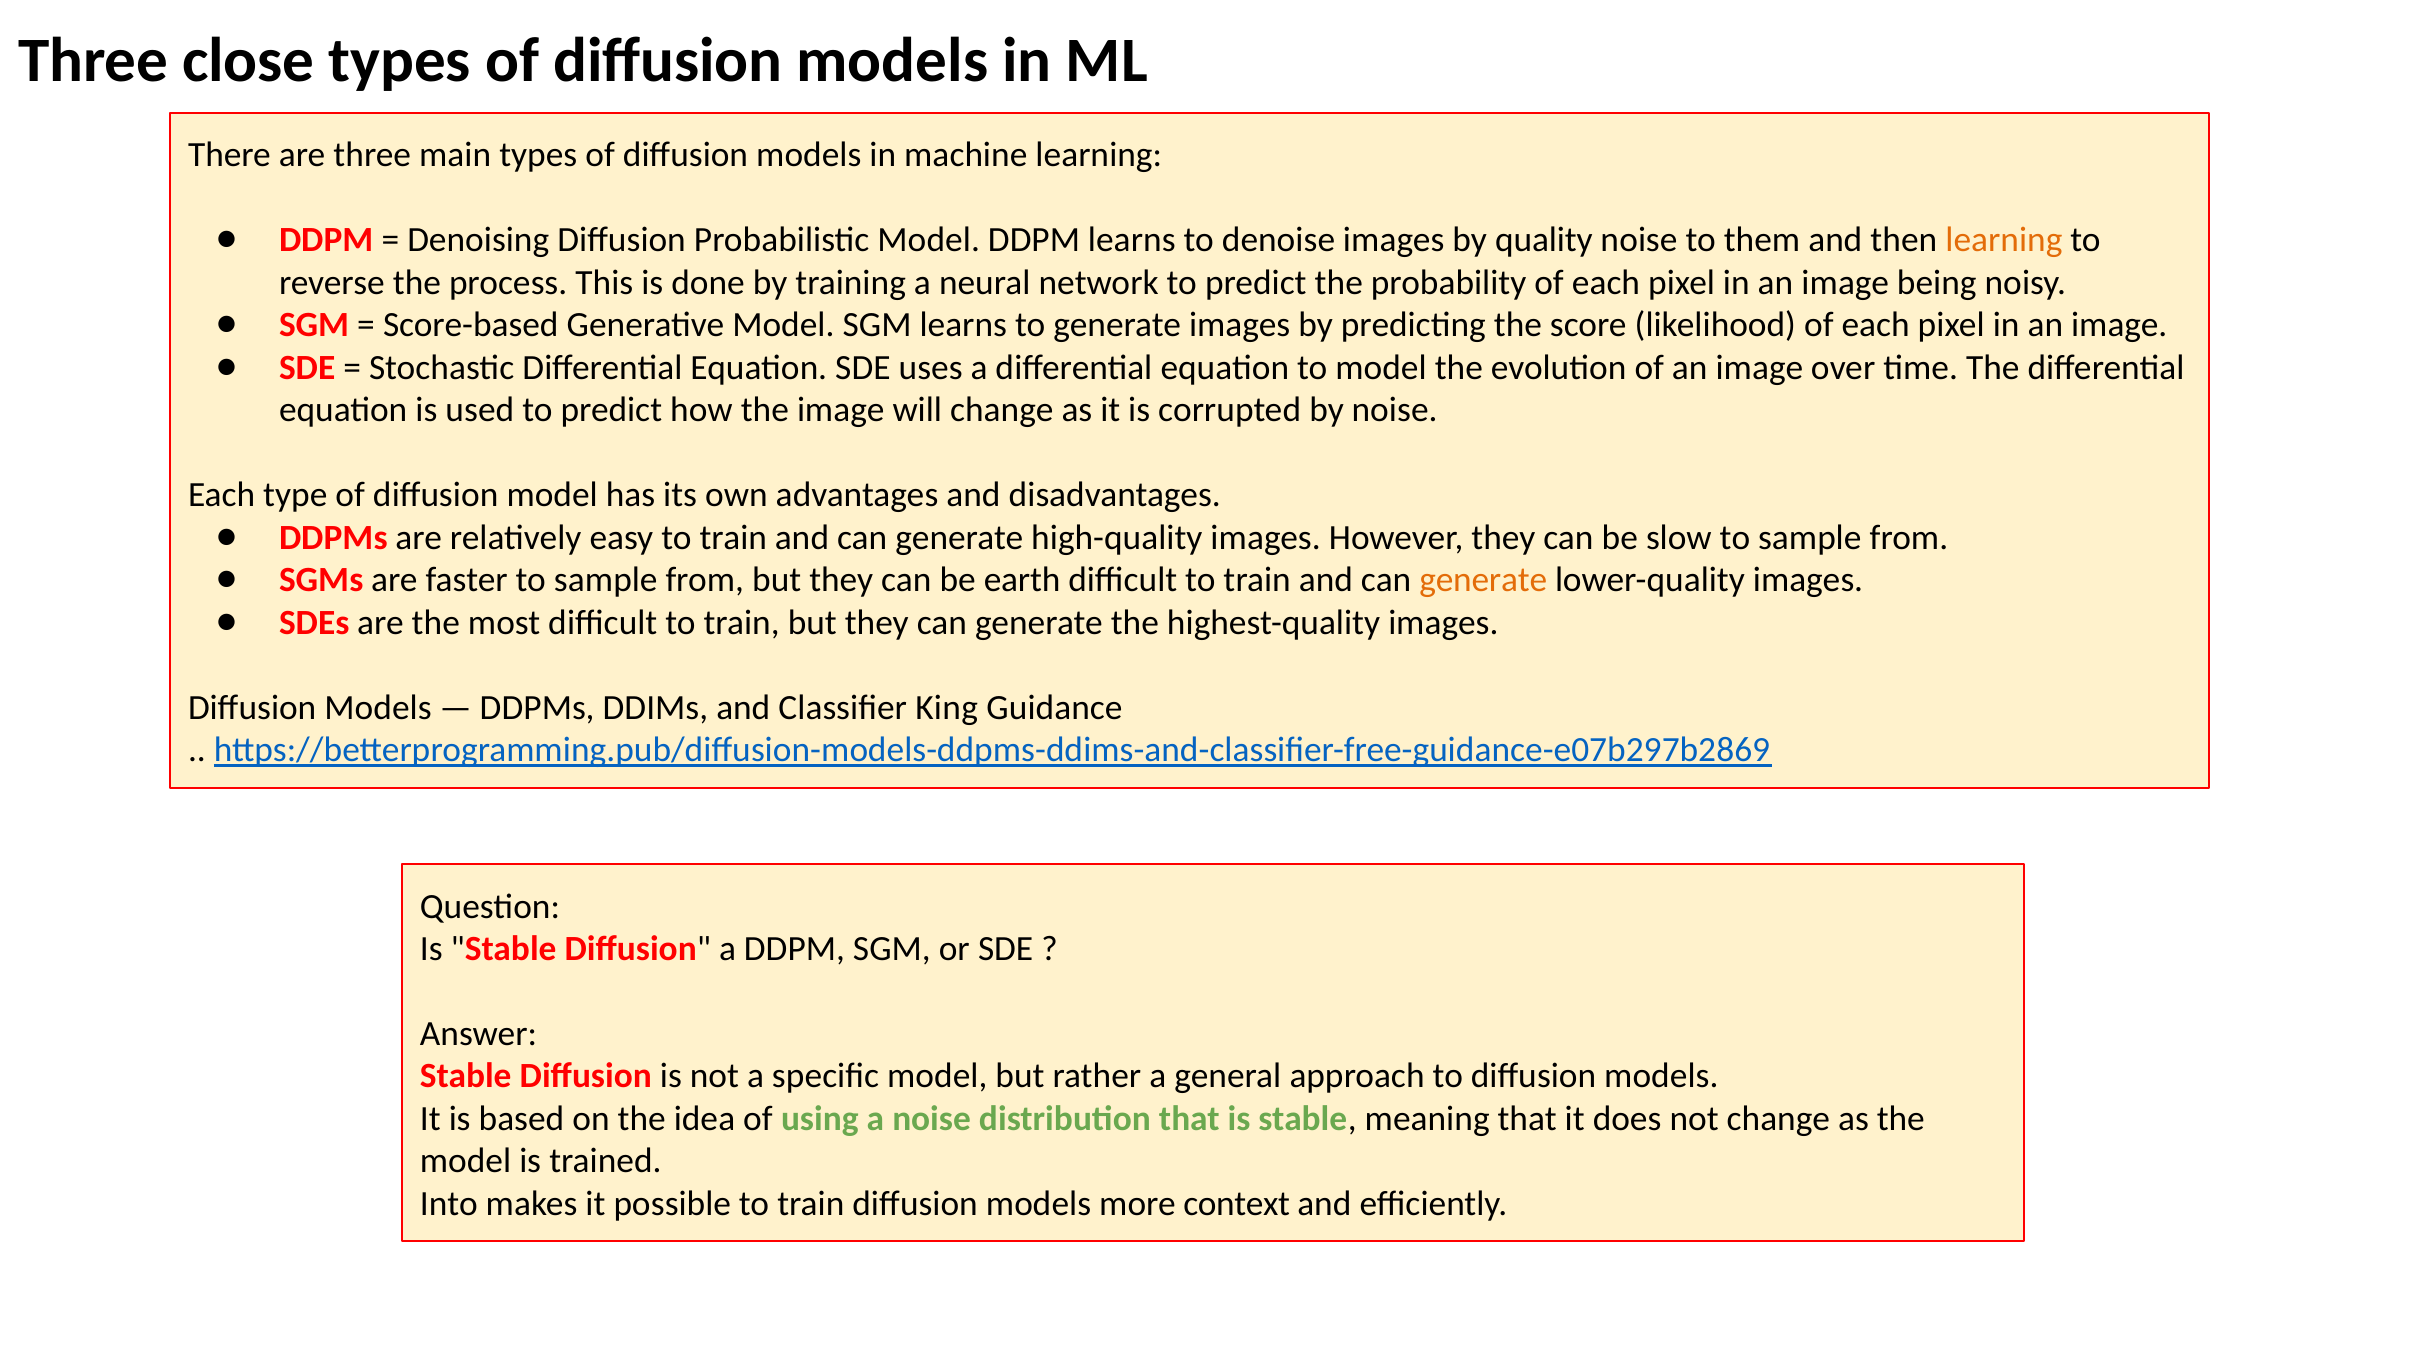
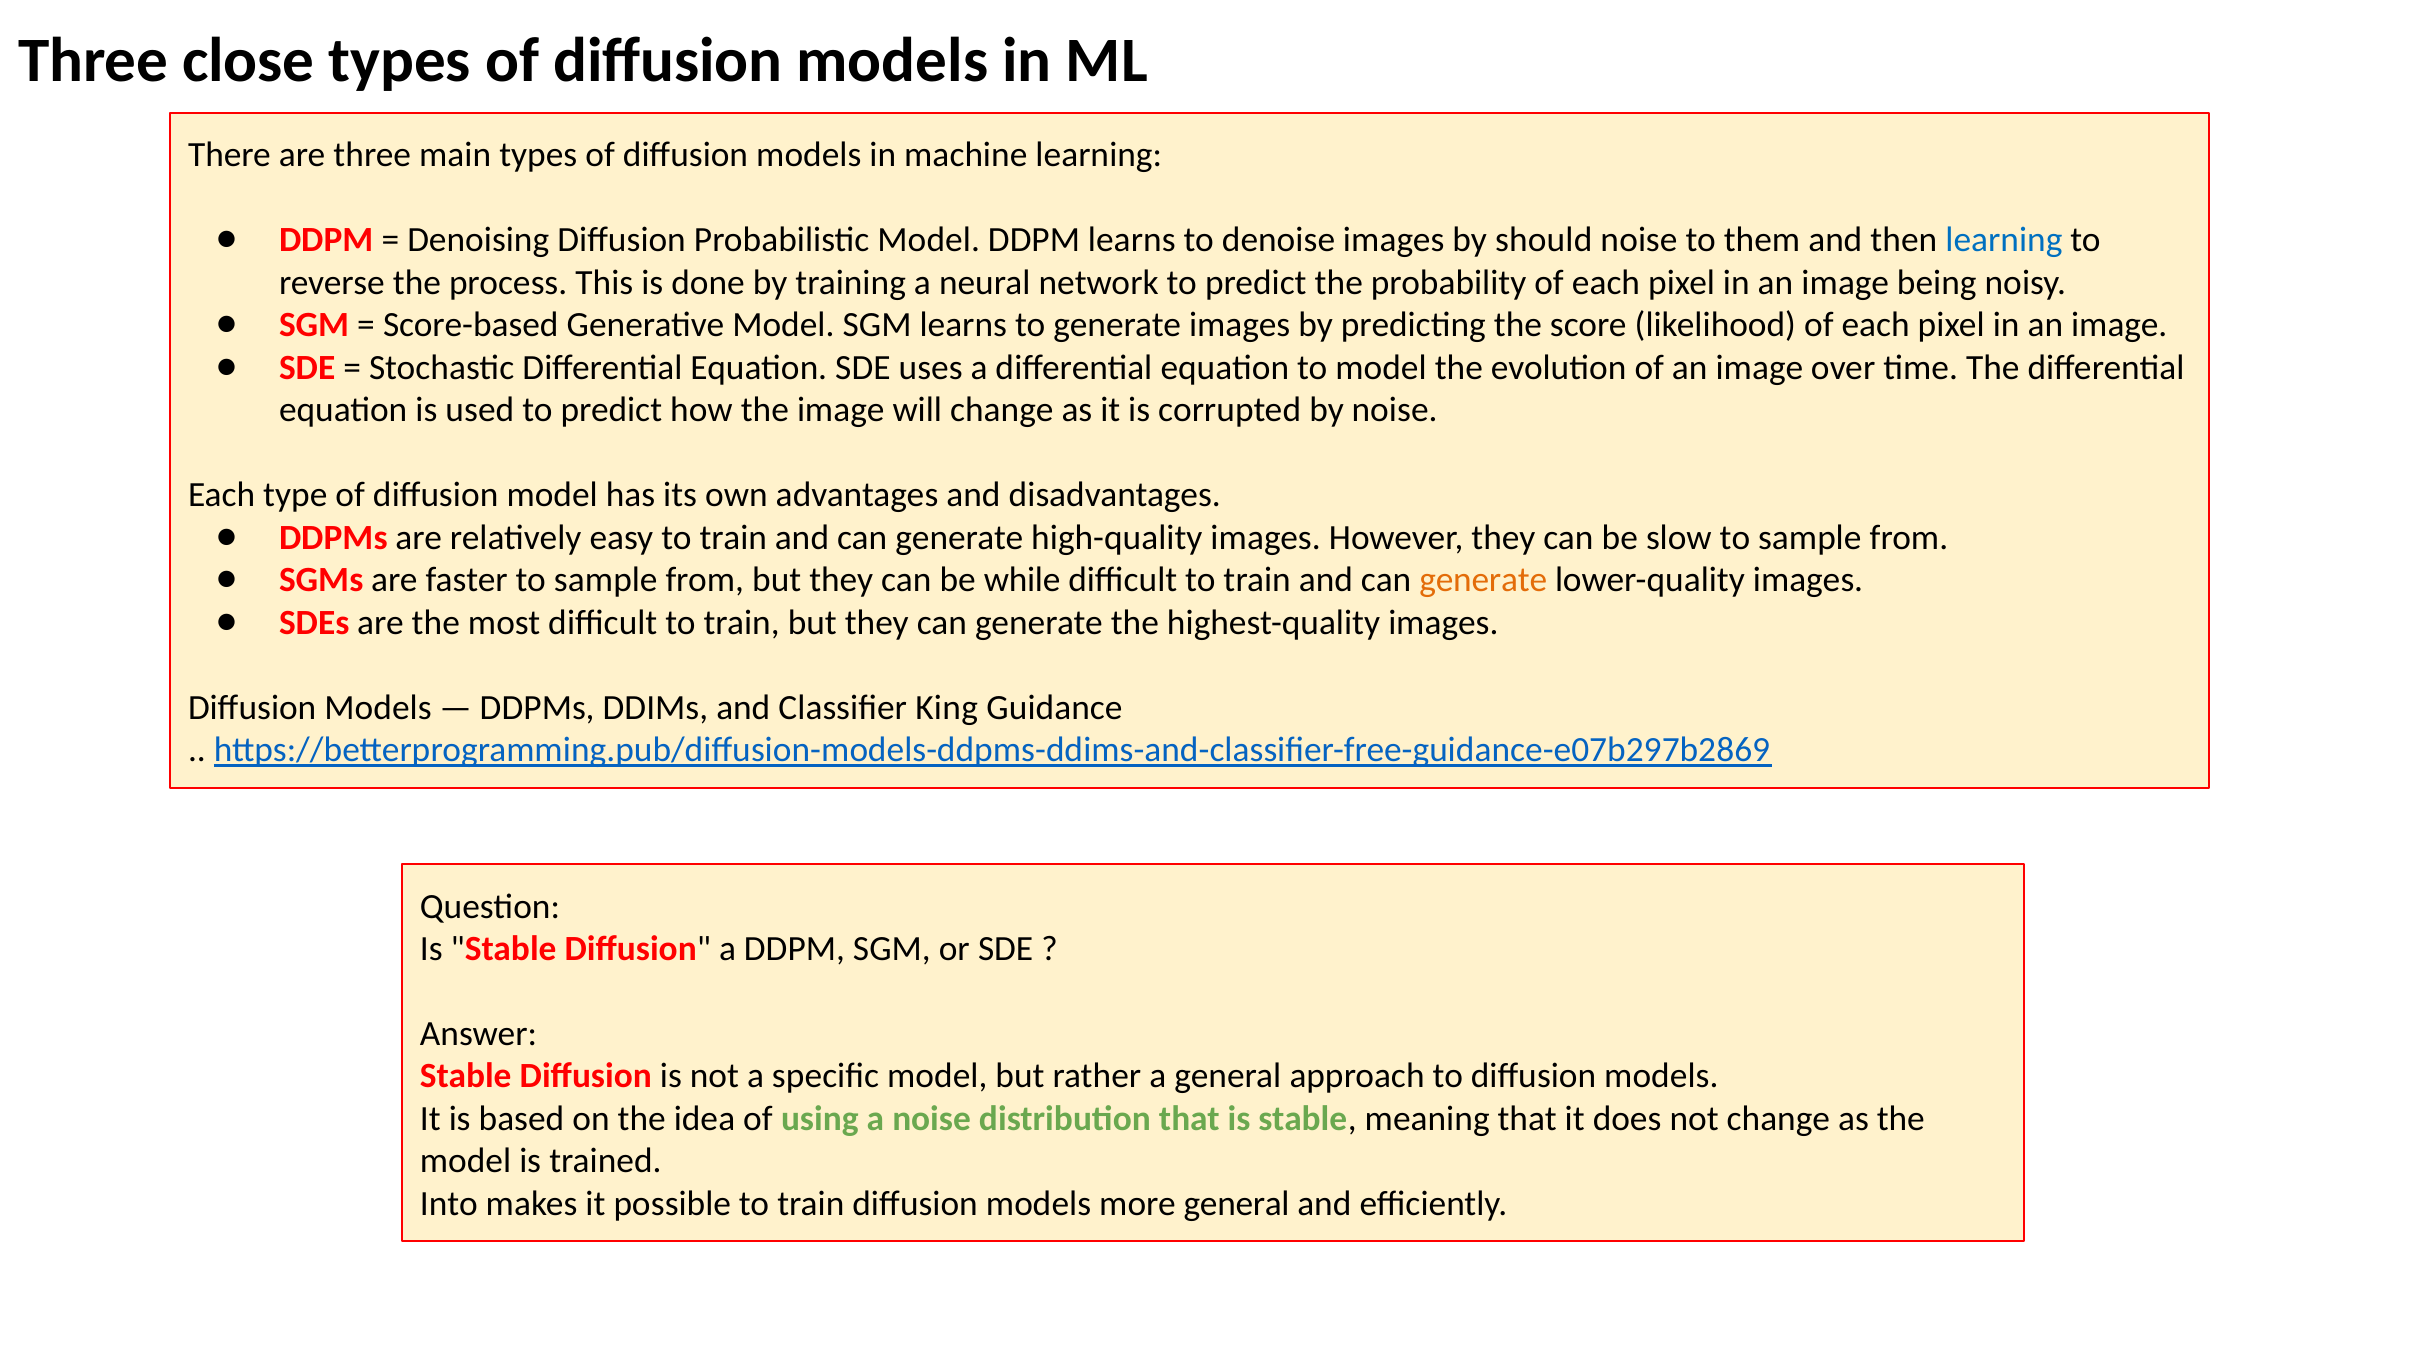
quality: quality -> should
learning at (2004, 240) colour: orange -> blue
earth: earth -> while
more context: context -> general
